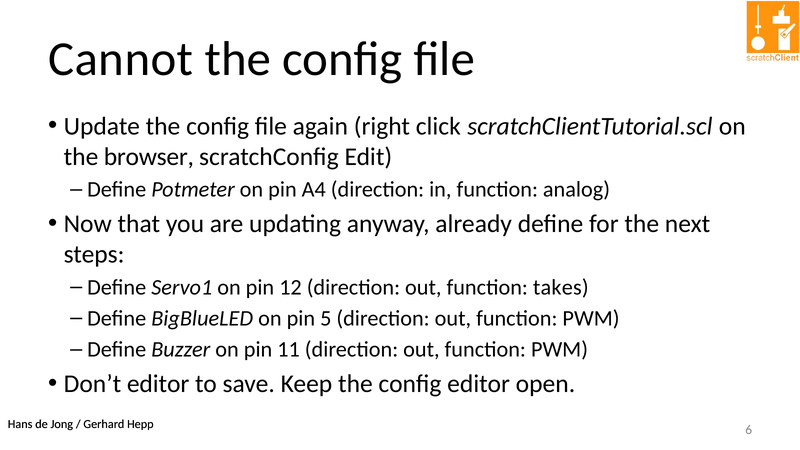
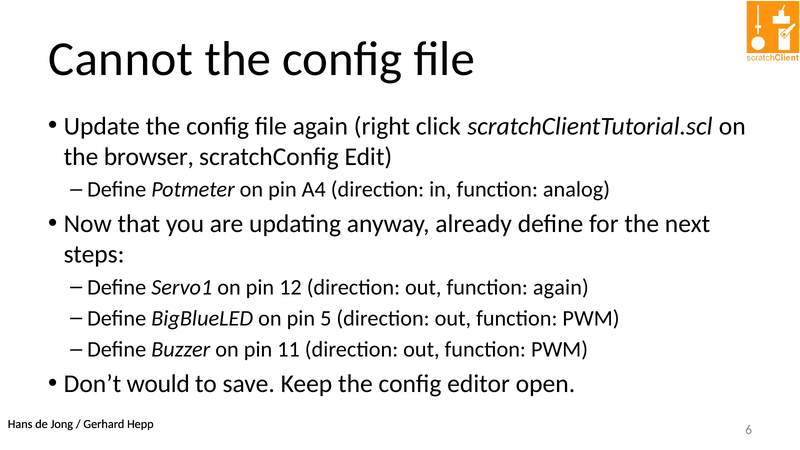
function takes: takes -> again
Don’t editor: editor -> would
